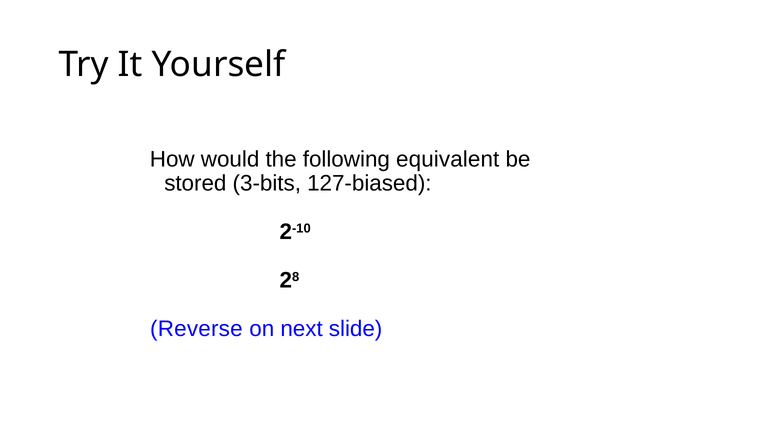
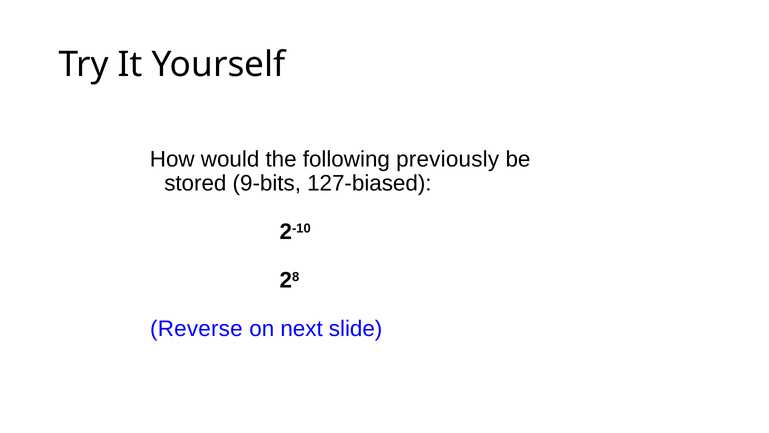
equivalent: equivalent -> previously
3-bits: 3-bits -> 9-bits
